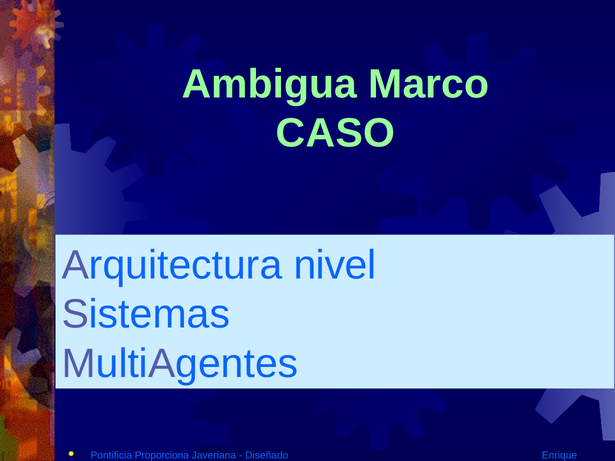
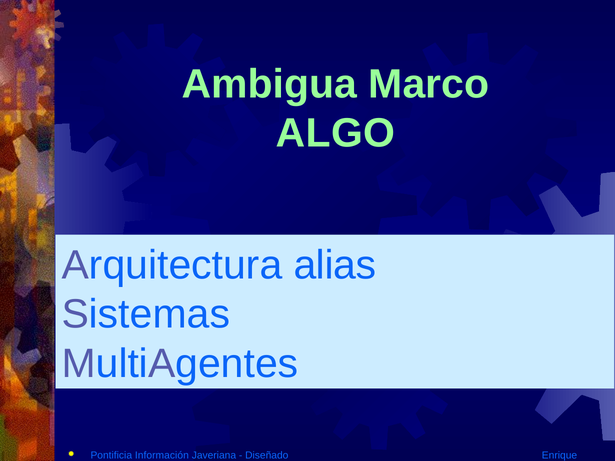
CASO: CASO -> ALGO
nivel: nivel -> alias
Proporciona: Proporciona -> Información
